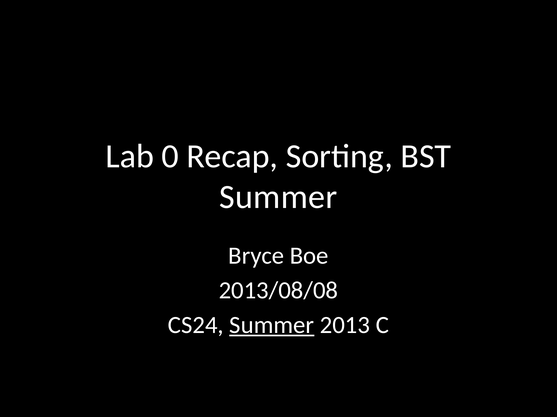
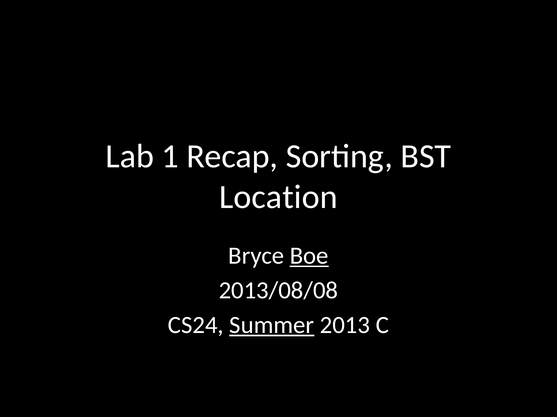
0: 0 -> 1
Summer at (278, 197): Summer -> Location
Boe underline: none -> present
